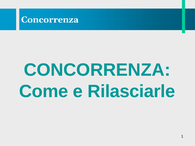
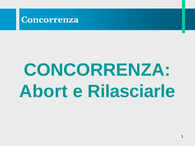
Come: Come -> Abort
